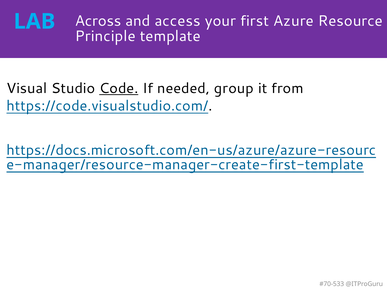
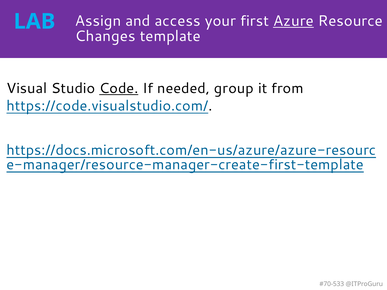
Across: Across -> Assign
Azure underline: none -> present
Principle: Principle -> Changes
